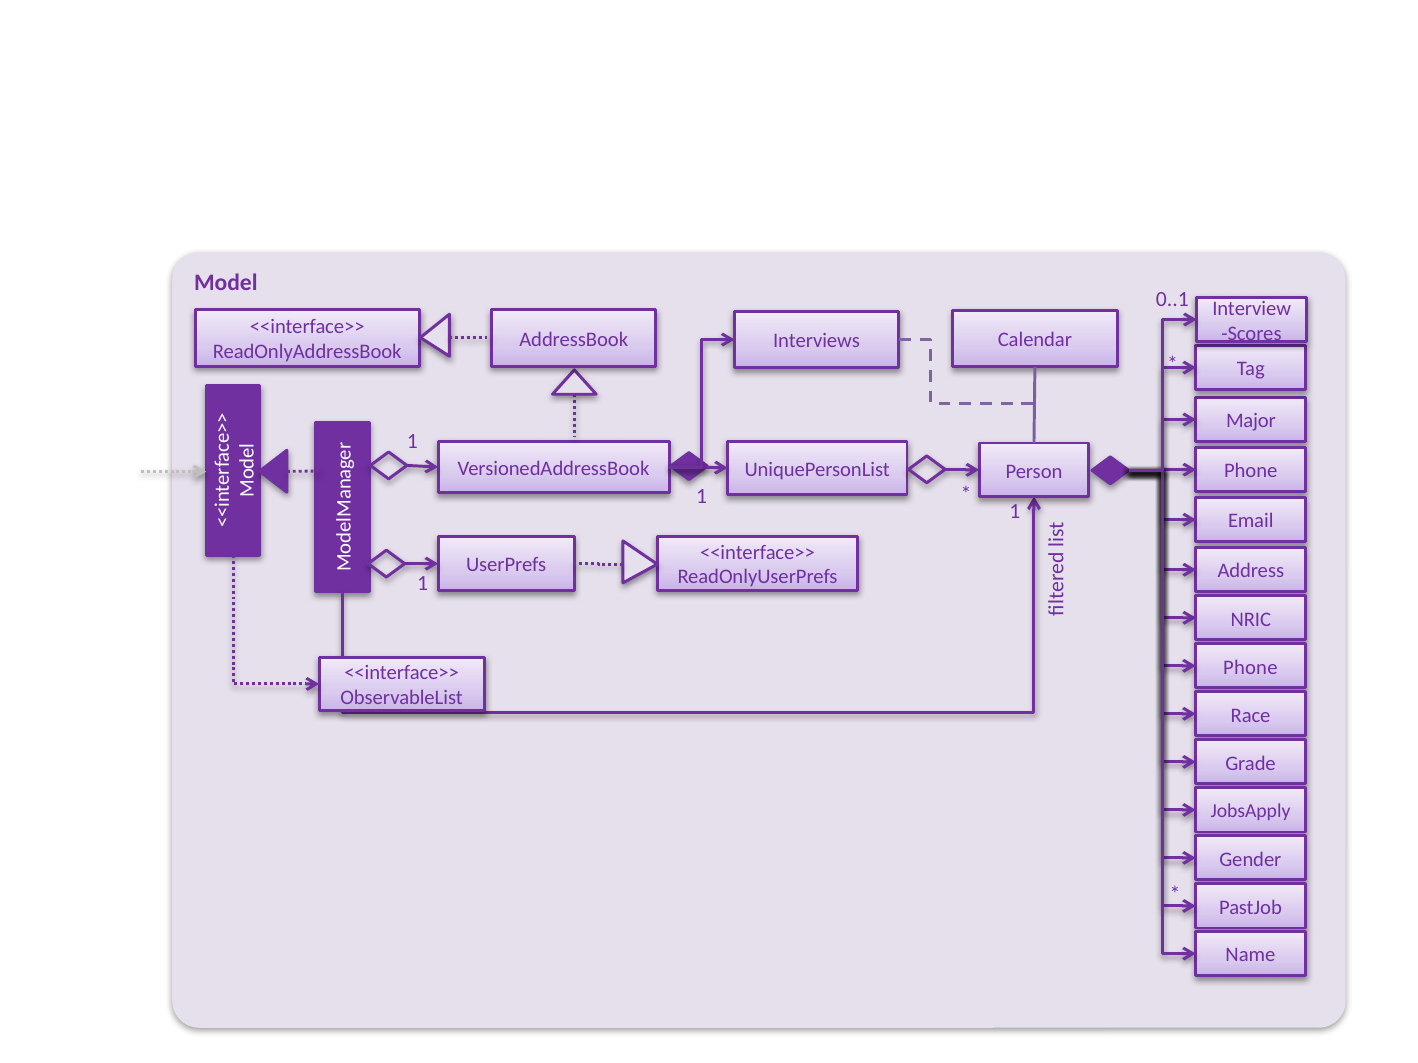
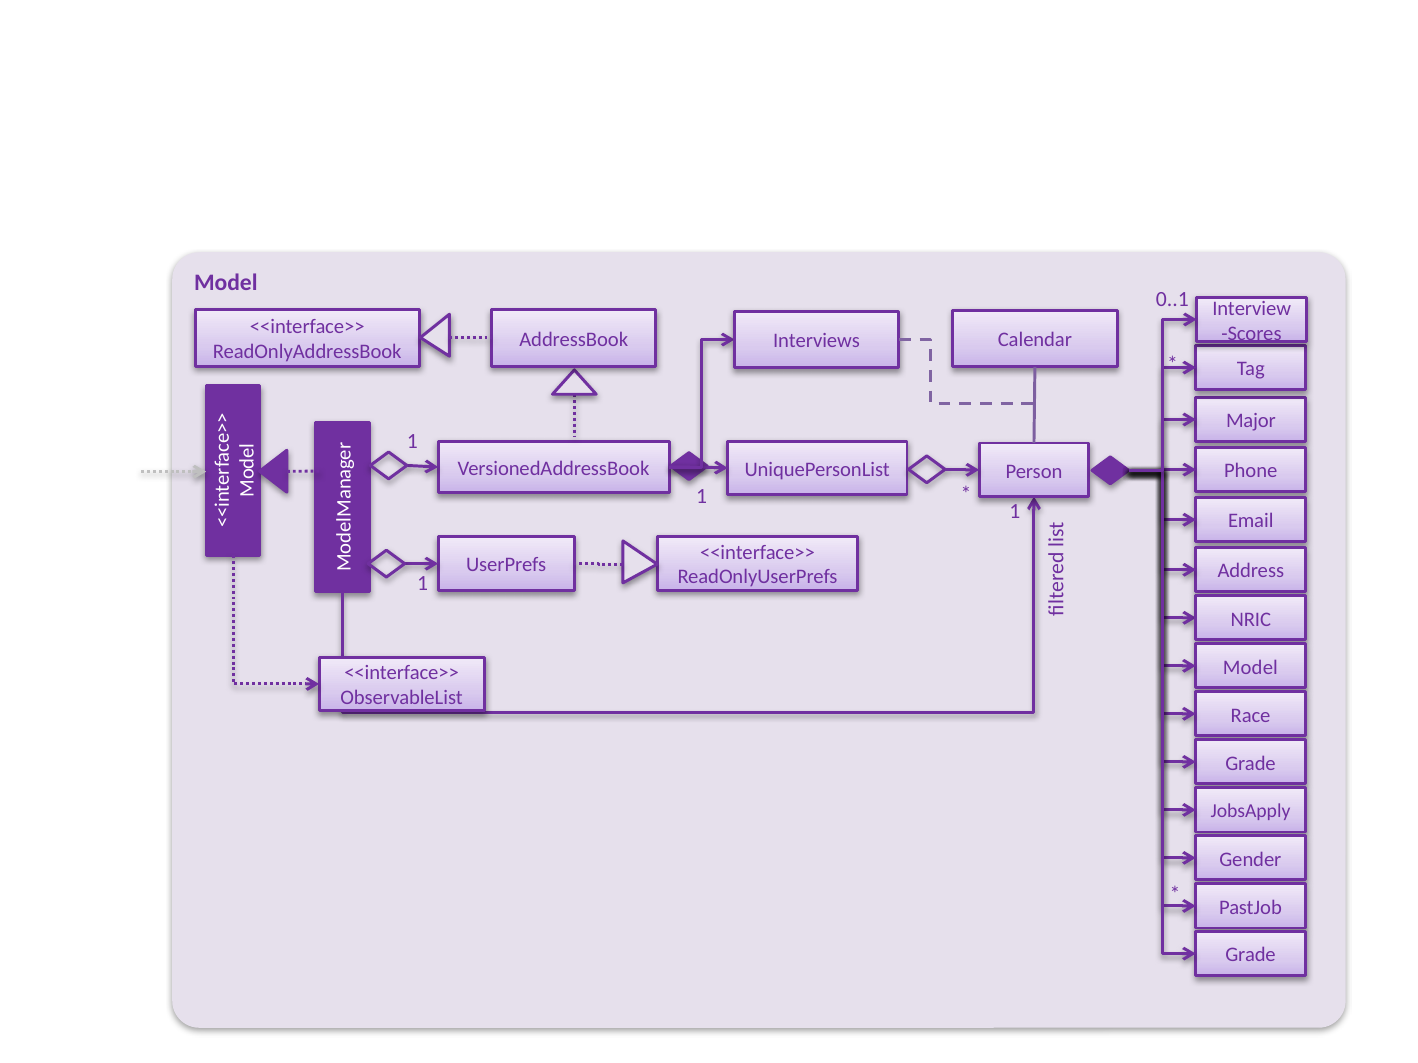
Phone at (1250, 668): Phone -> Model
Name at (1250, 956): Name -> Grade
